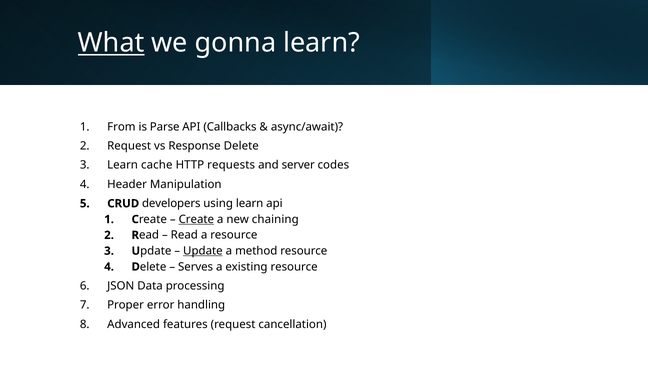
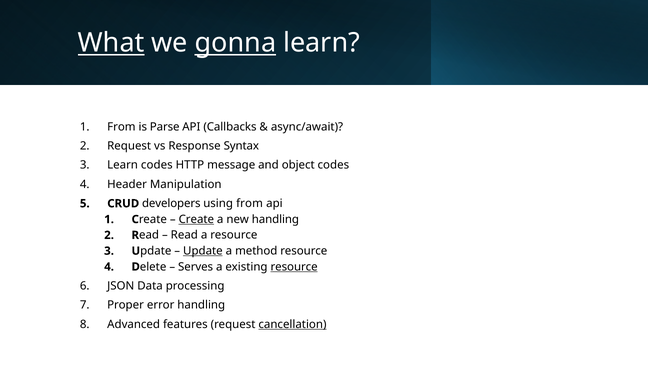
gonna underline: none -> present
Response Delete: Delete -> Syntax
Learn cache: cache -> codes
requests: requests -> message
server: server -> object
using learn: learn -> from
new chaining: chaining -> handling
resource at (294, 266) underline: none -> present
cancellation underline: none -> present
